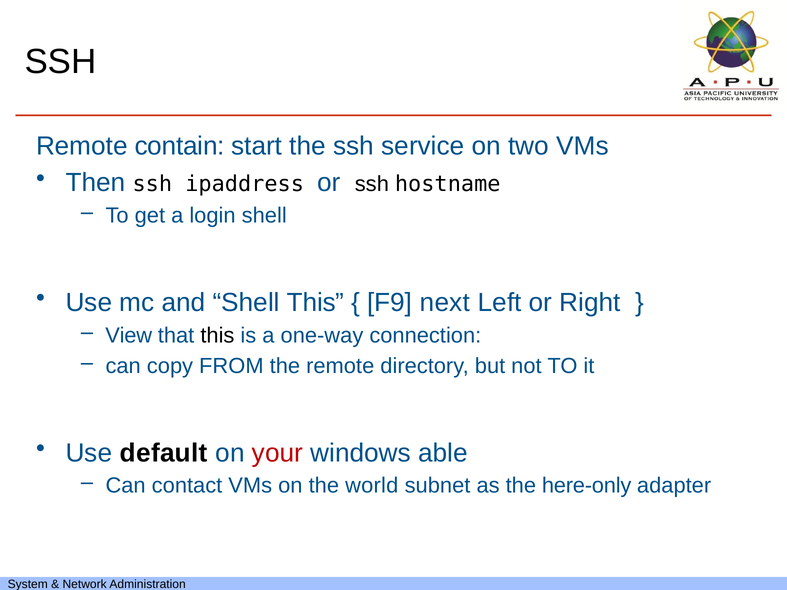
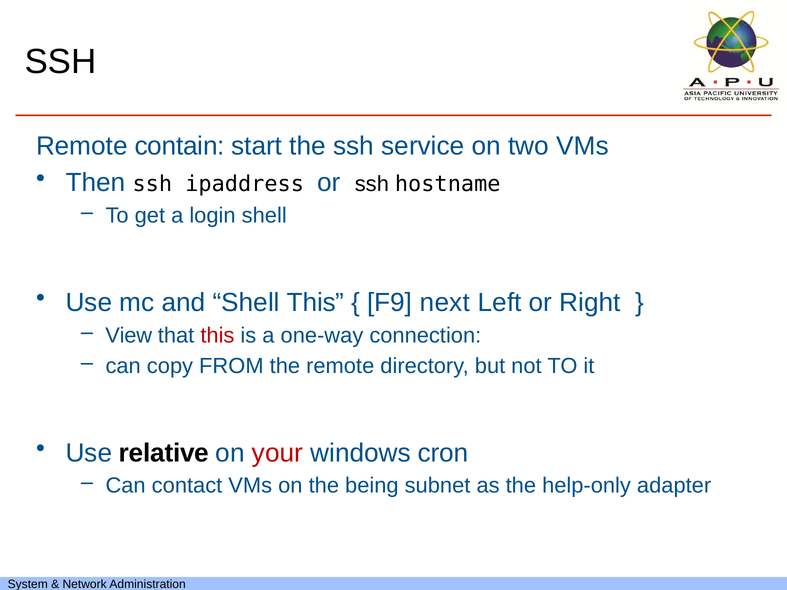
this at (217, 336) colour: black -> red
default: default -> relative
able: able -> cron
world: world -> being
here-only: here-only -> help-only
